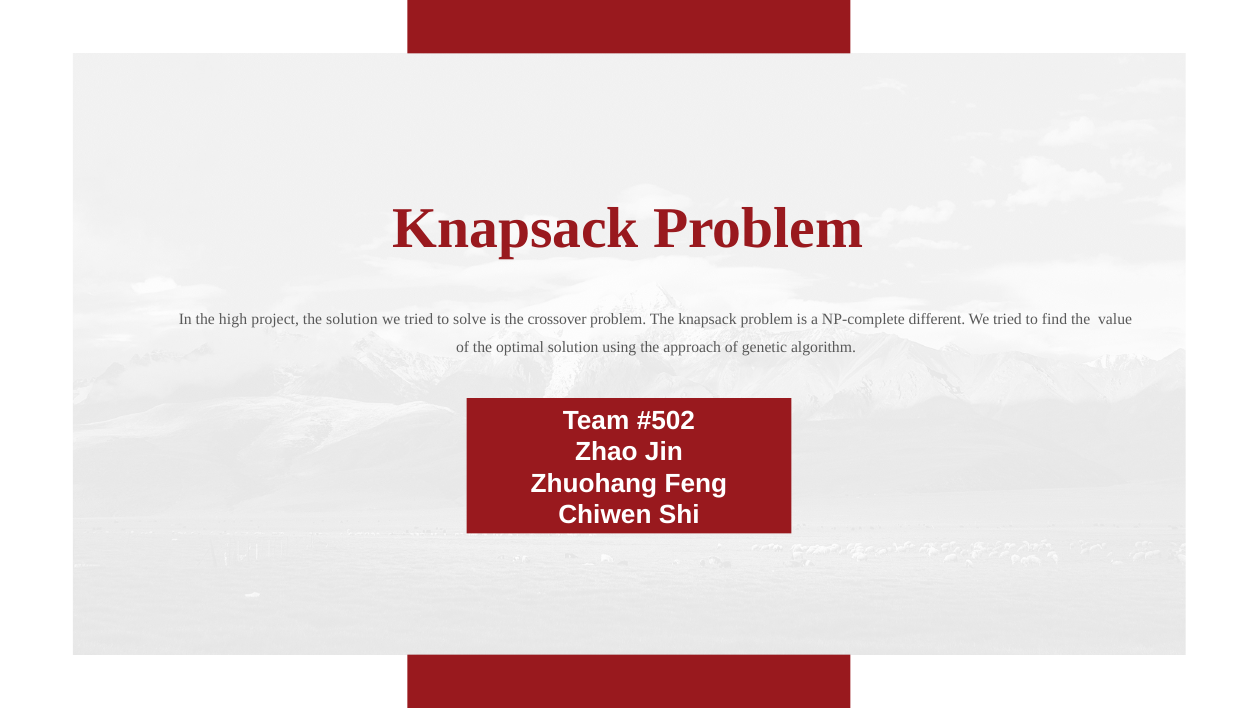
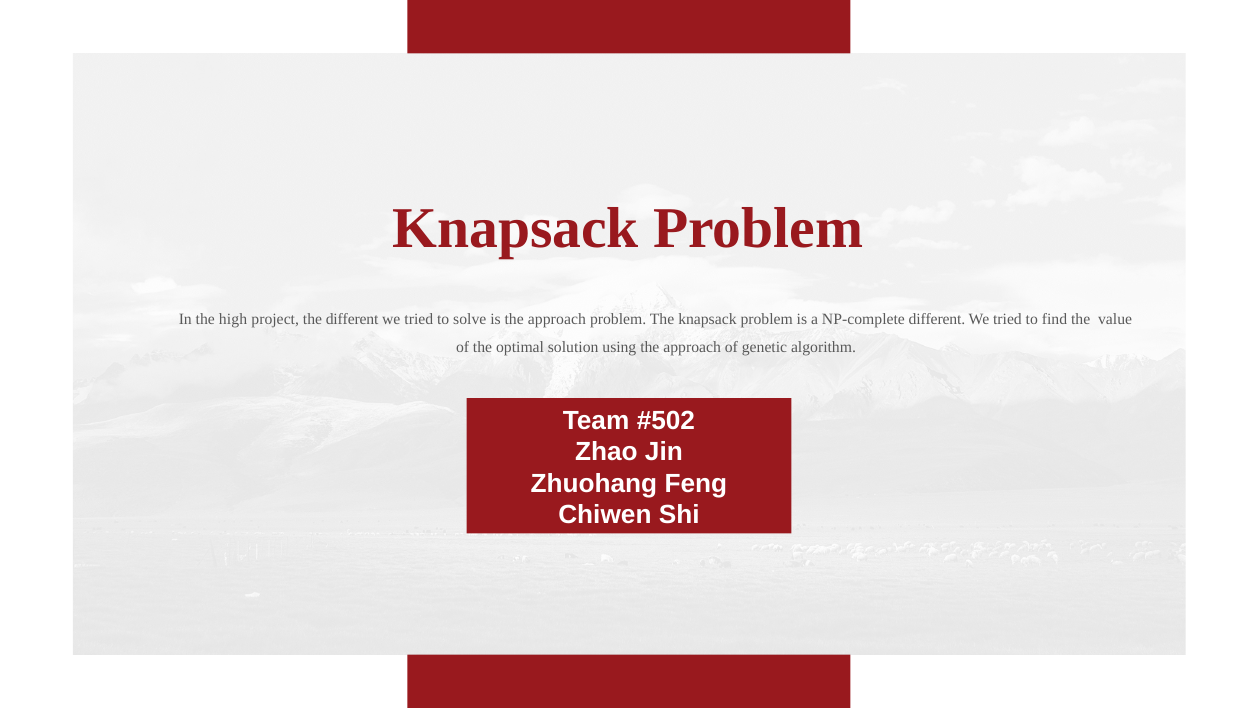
the solution: solution -> different
is the crossover: crossover -> approach
